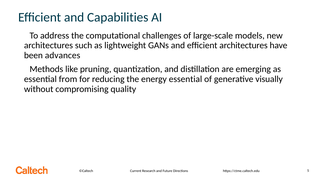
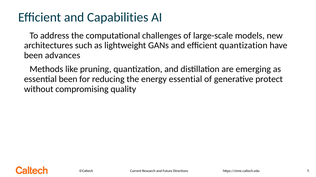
efficient architectures: architectures -> quantization
essential from: from -> been
visually: visually -> protect
